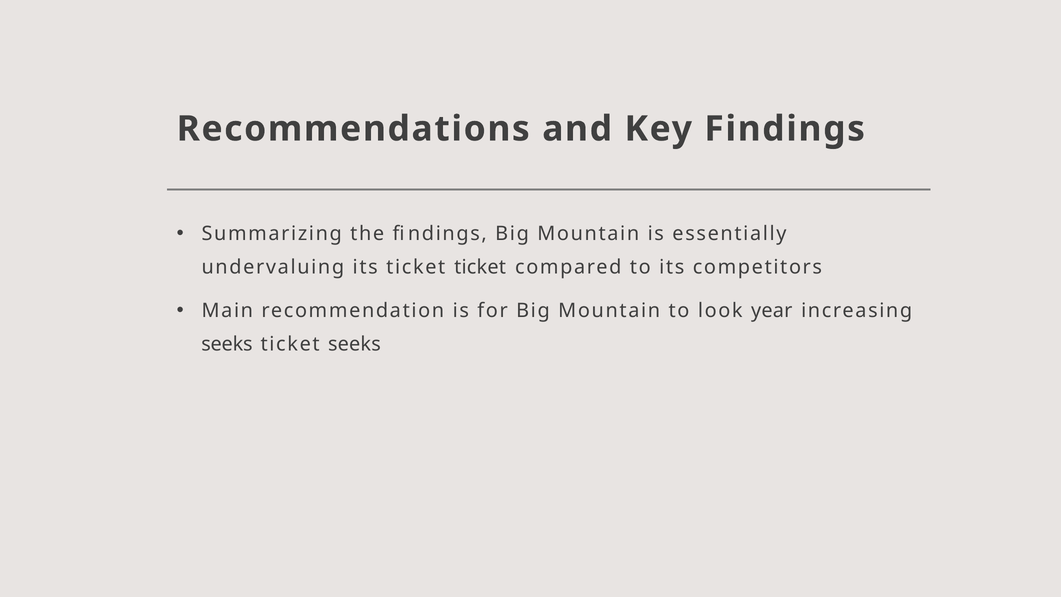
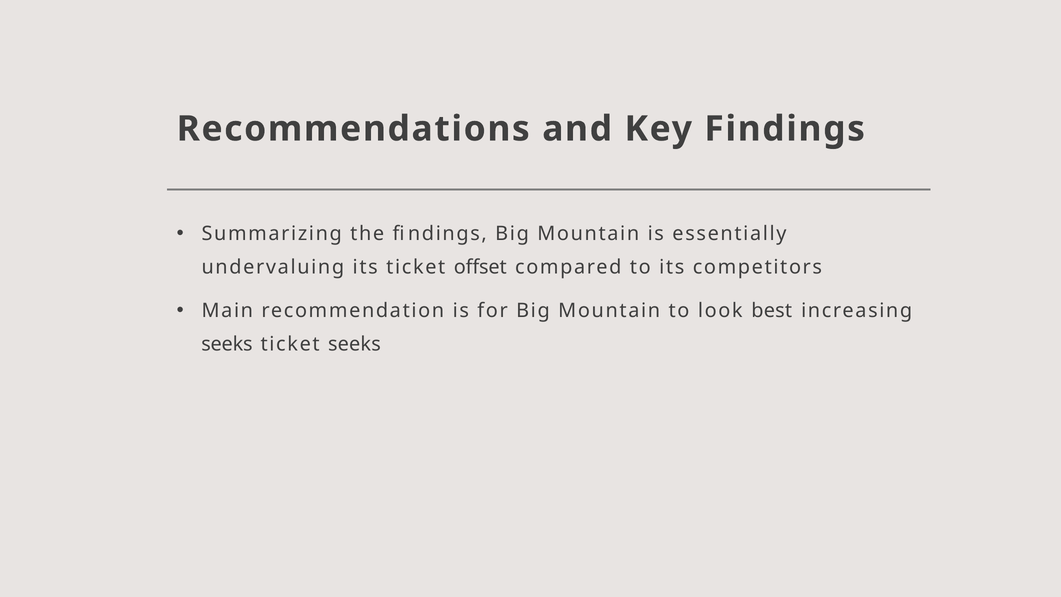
ticket ticket: ticket -> offset
year: year -> best
